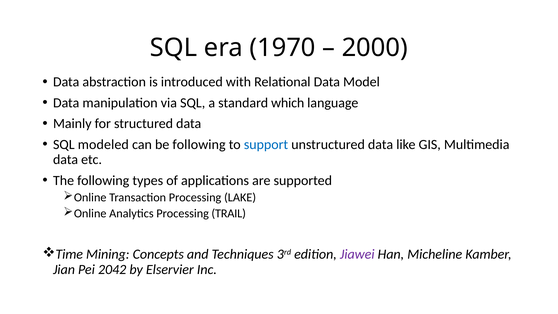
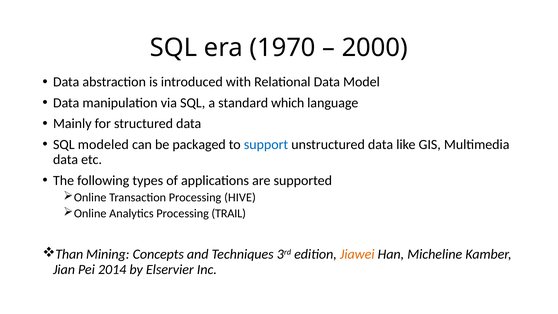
be following: following -> packaged
LAKE: LAKE -> HIVE
Time: Time -> Than
Jiawei colour: purple -> orange
2042: 2042 -> 2014
